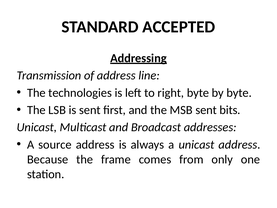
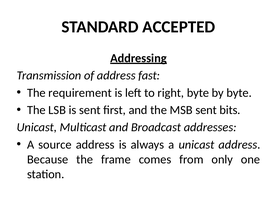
line: line -> fast
technologies: technologies -> requirement
